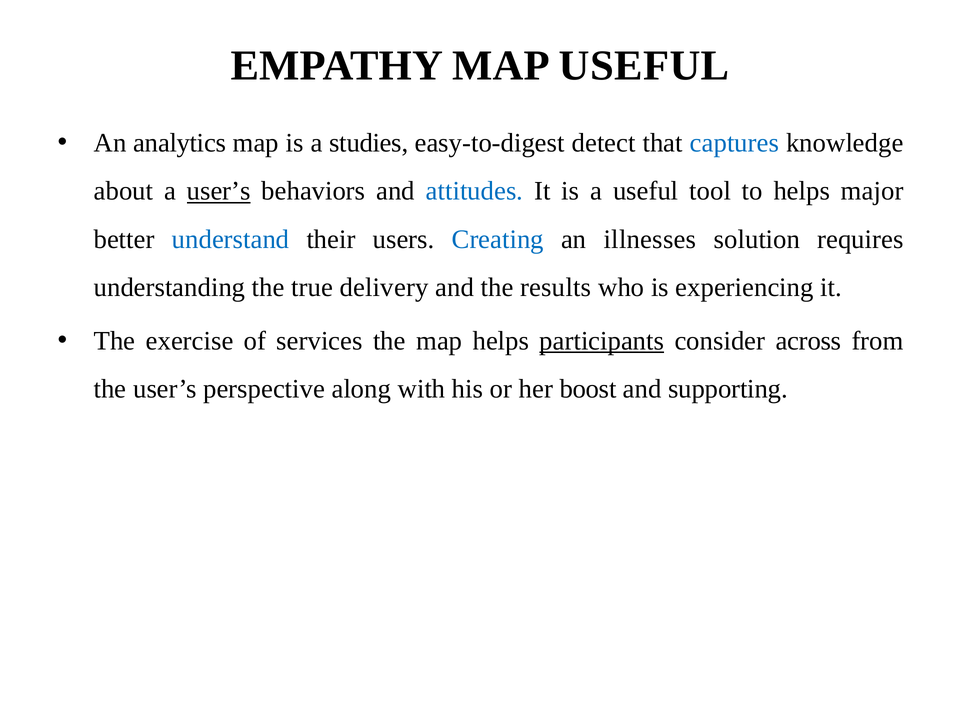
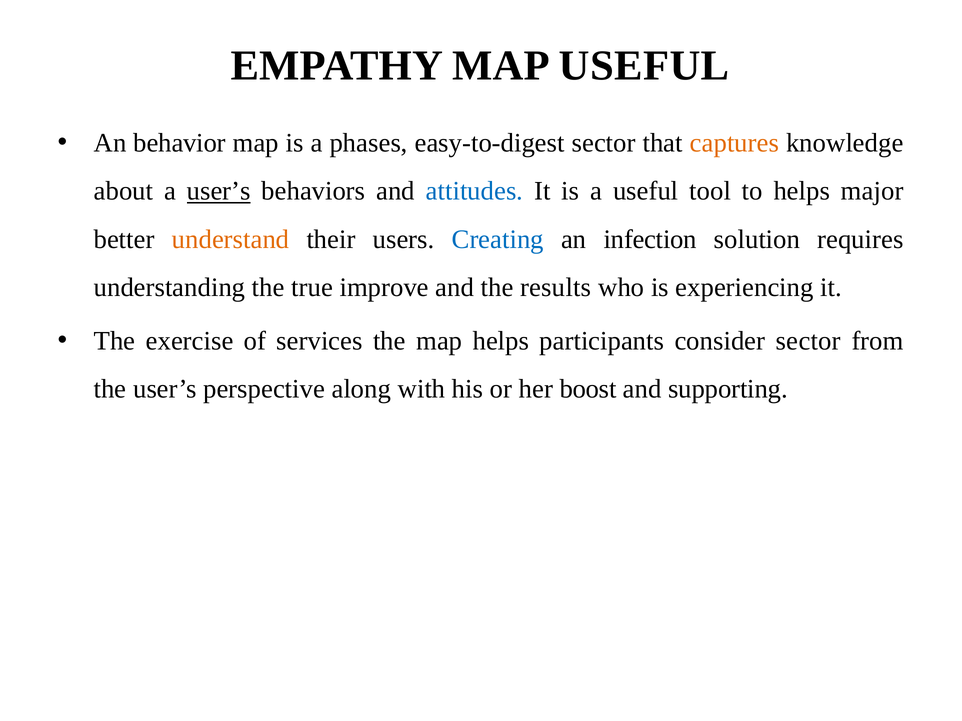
analytics: analytics -> behavior
studies: studies -> phases
easy-to-digest detect: detect -> sector
captures colour: blue -> orange
understand colour: blue -> orange
illnesses: illnesses -> infection
delivery: delivery -> improve
participants underline: present -> none
consider across: across -> sector
